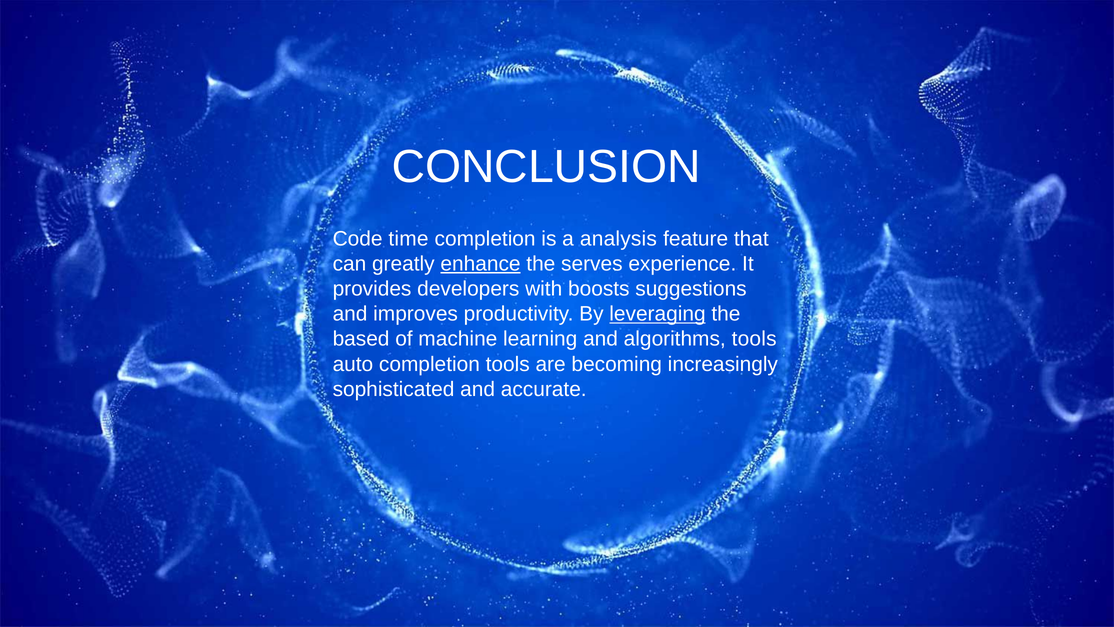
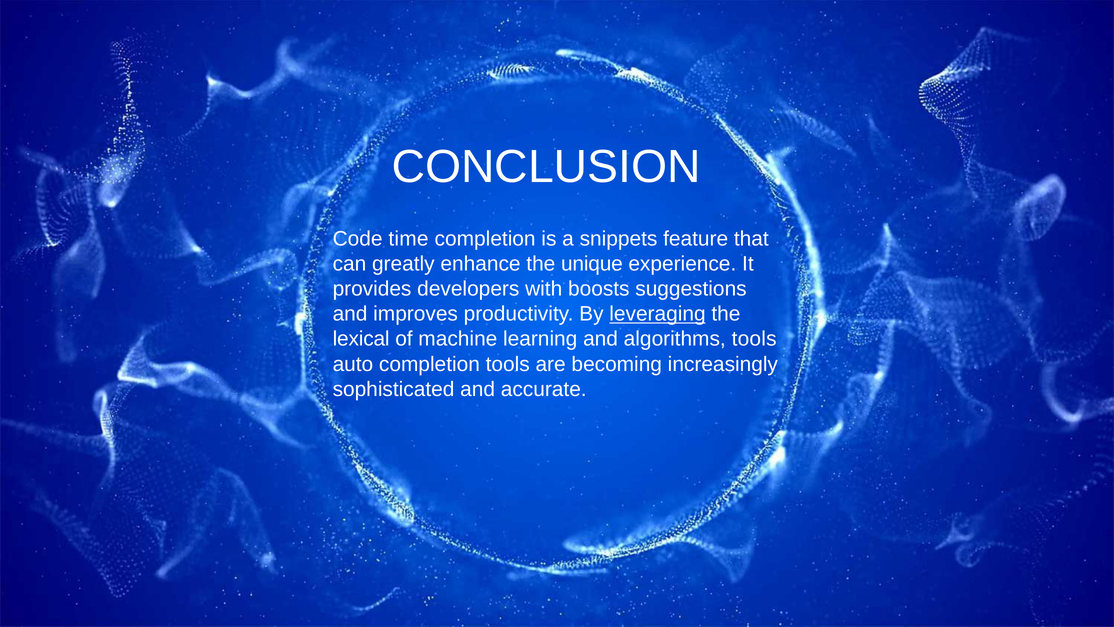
analysis: analysis -> snippets
enhance underline: present -> none
serves: serves -> unique
based: based -> lexical
